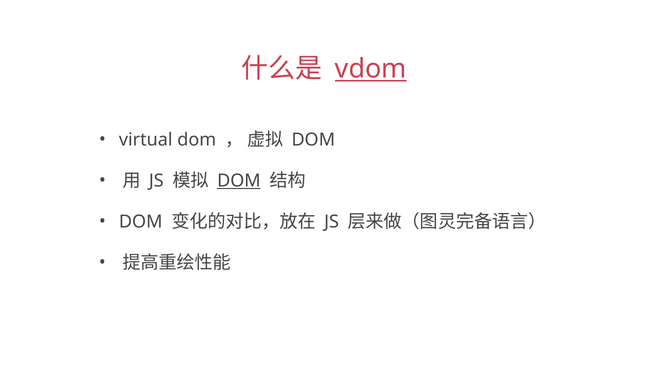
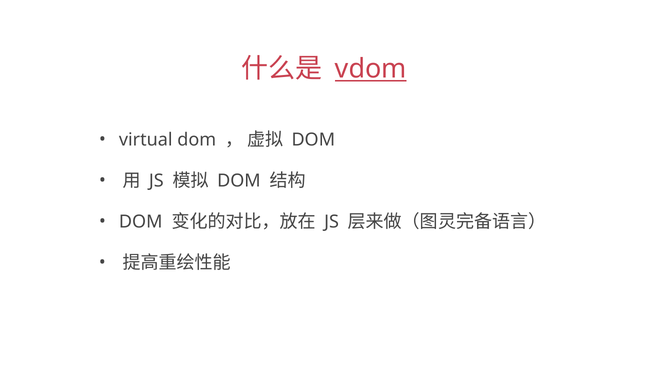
DOM at (239, 180) underline: present -> none
